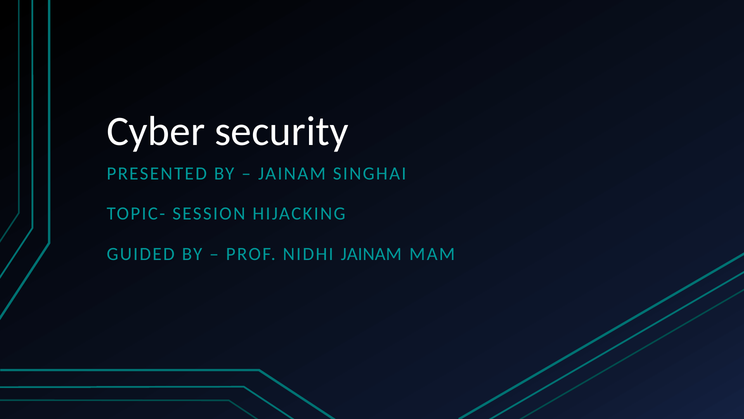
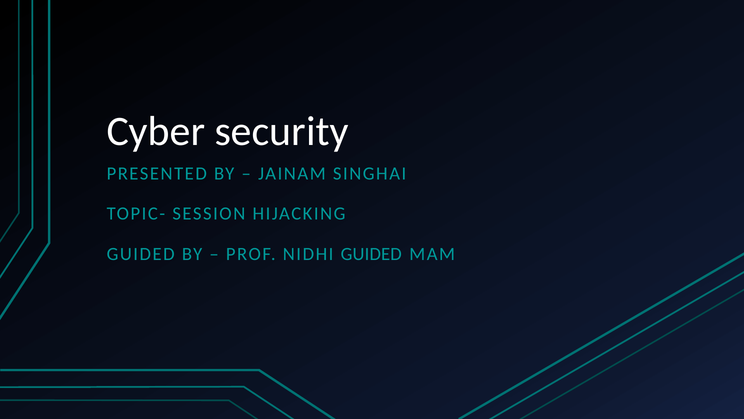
NIDHI JAINAM: JAINAM -> GUIDED
